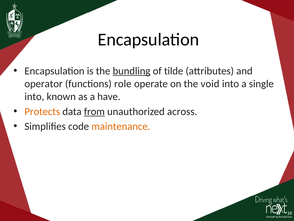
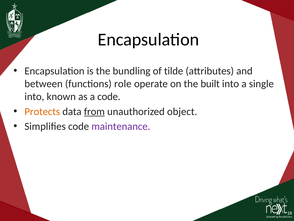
bundling underline: present -> none
operator: operator -> between
void: void -> built
a have: have -> code
across: across -> object
maintenance colour: orange -> purple
